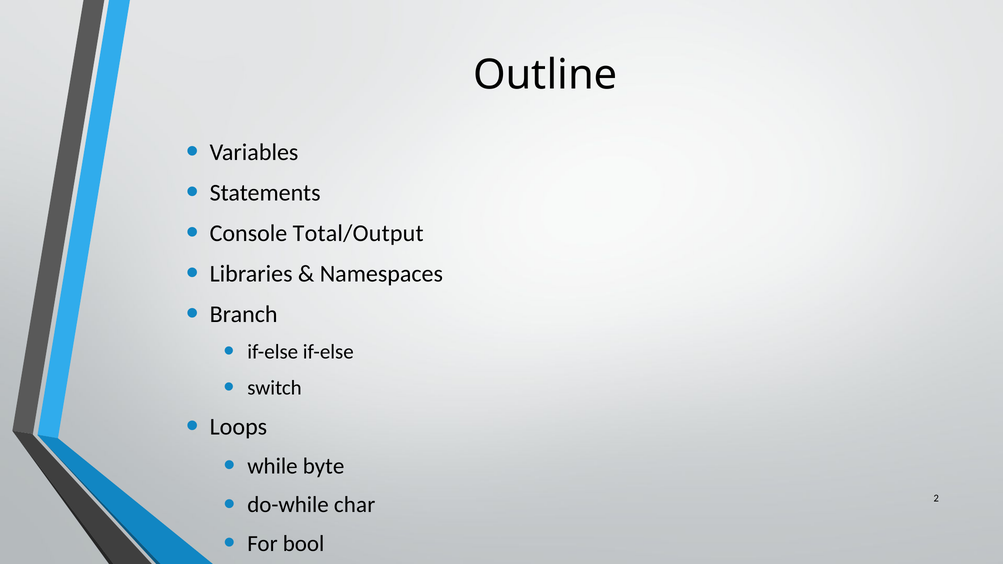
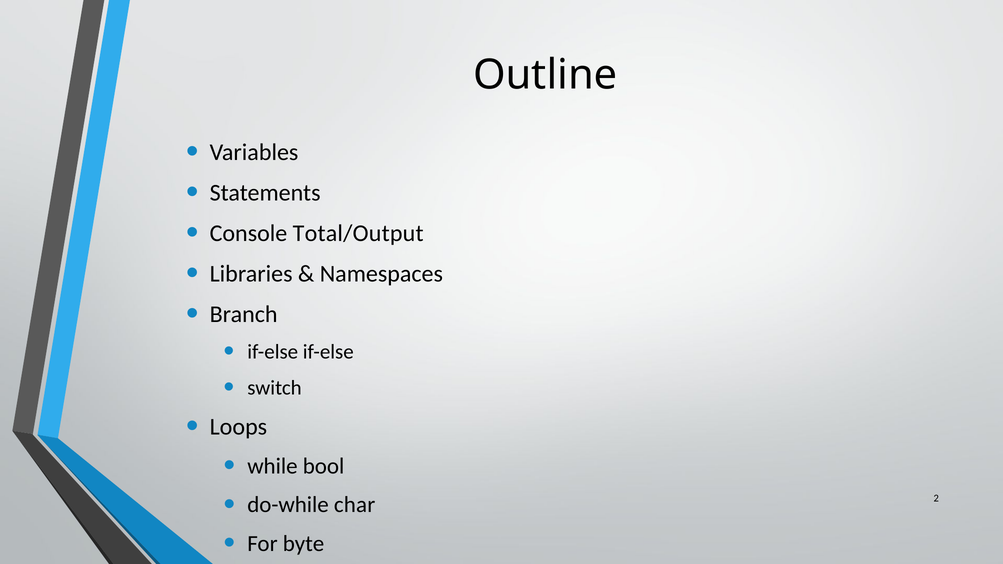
byte: byte -> bool
bool: bool -> byte
